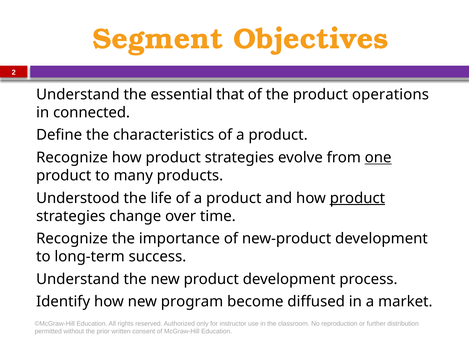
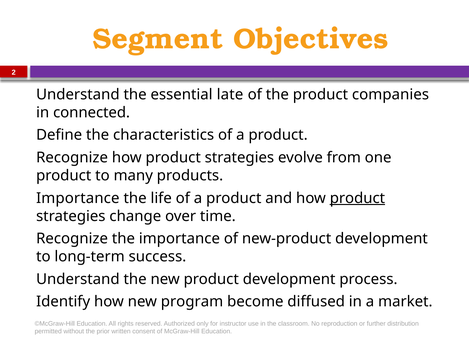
that: that -> late
operations: operations -> companies
one underline: present -> none
Understood at (78, 198): Understood -> Importance
